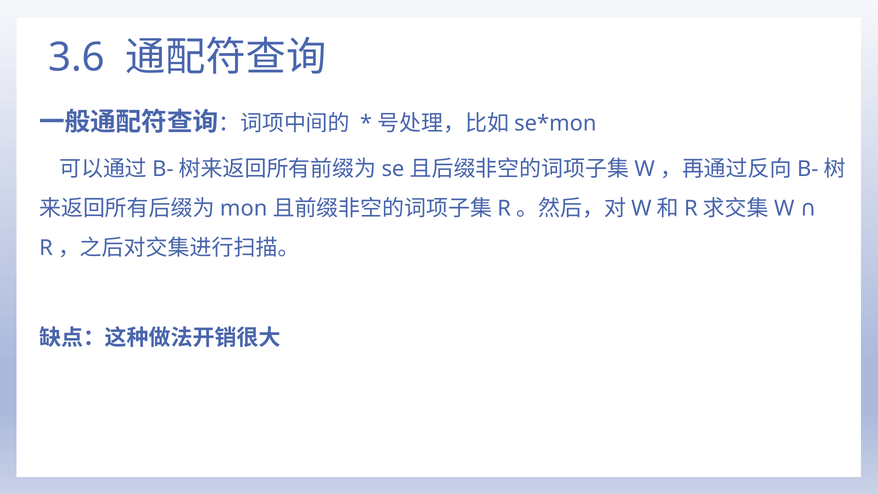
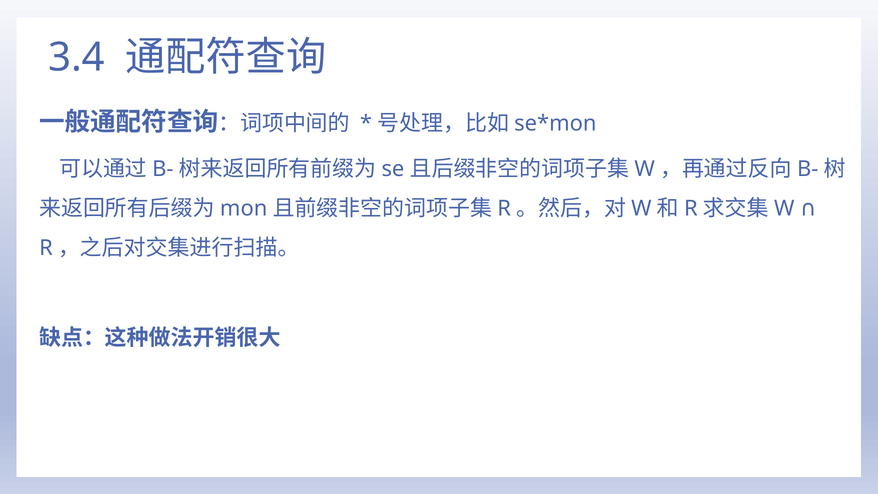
3.6: 3.6 -> 3.4
